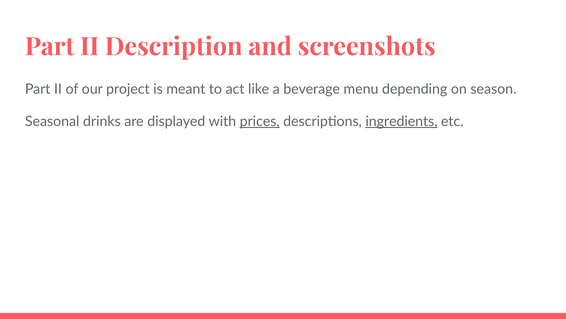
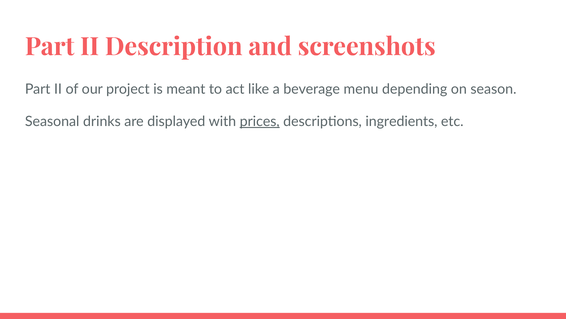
ingredients underline: present -> none
